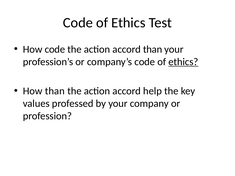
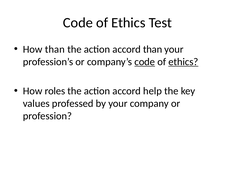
How code: code -> than
code at (145, 62) underline: none -> present
How than: than -> roles
